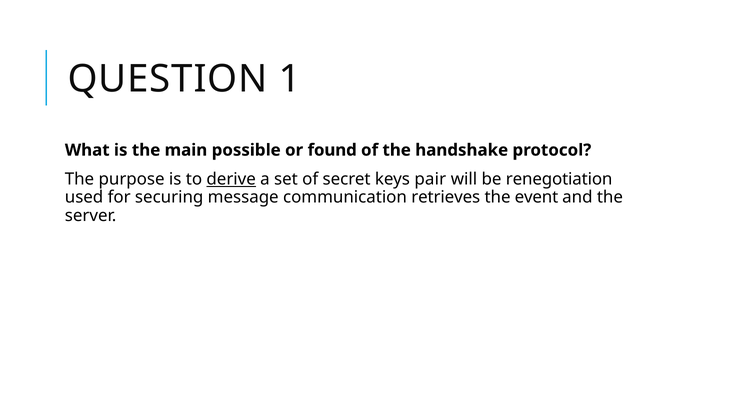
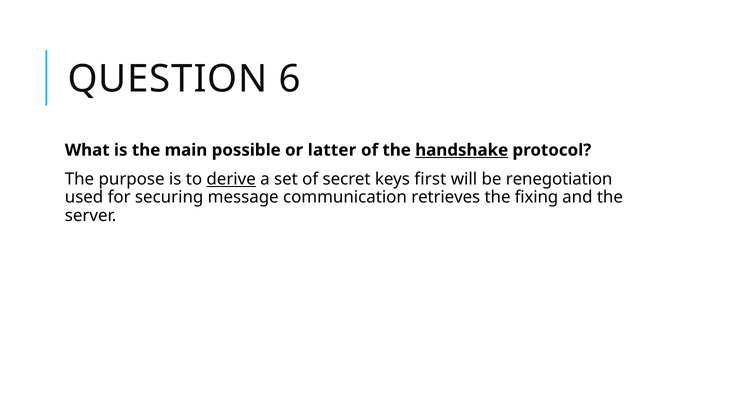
1: 1 -> 6
found: found -> latter
handshake underline: none -> present
pair: pair -> first
event: event -> fixing
